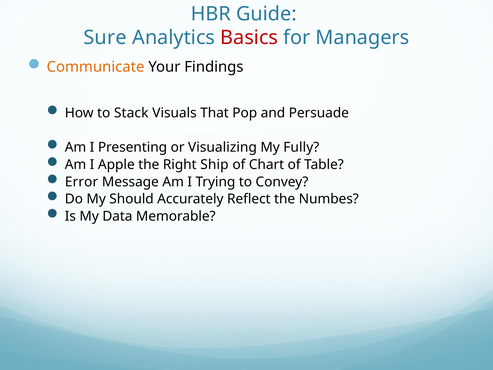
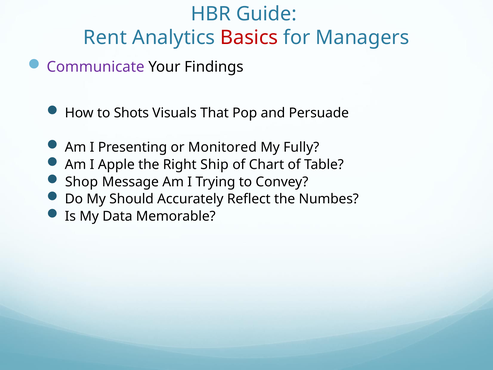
Sure: Sure -> Rent
Communicate colour: orange -> purple
Stack: Stack -> Shots
Visualizing: Visualizing -> Monitored
Error: Error -> Shop
